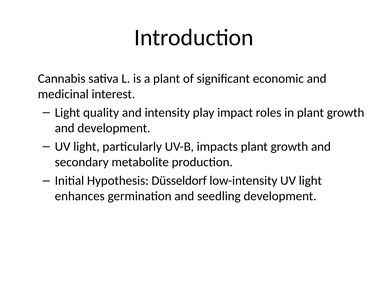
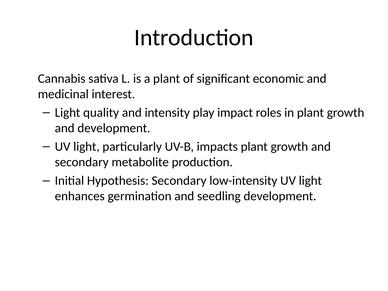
Hypothesis Düsseldorf: Düsseldorf -> Secondary
